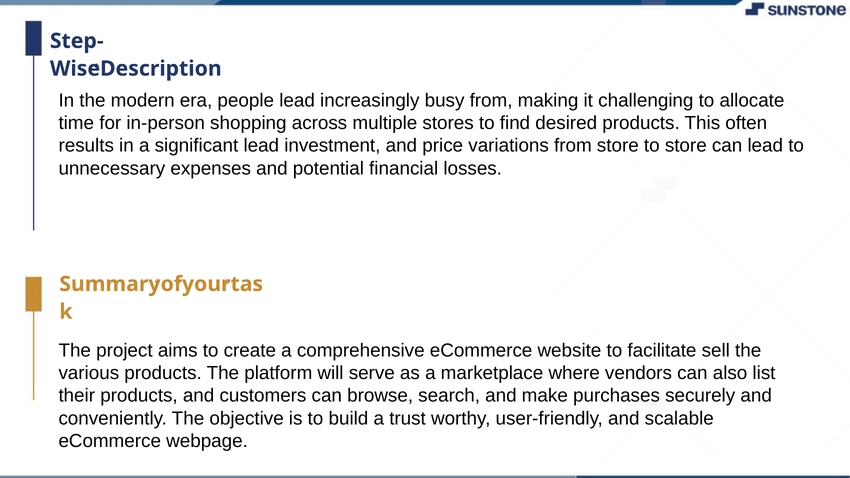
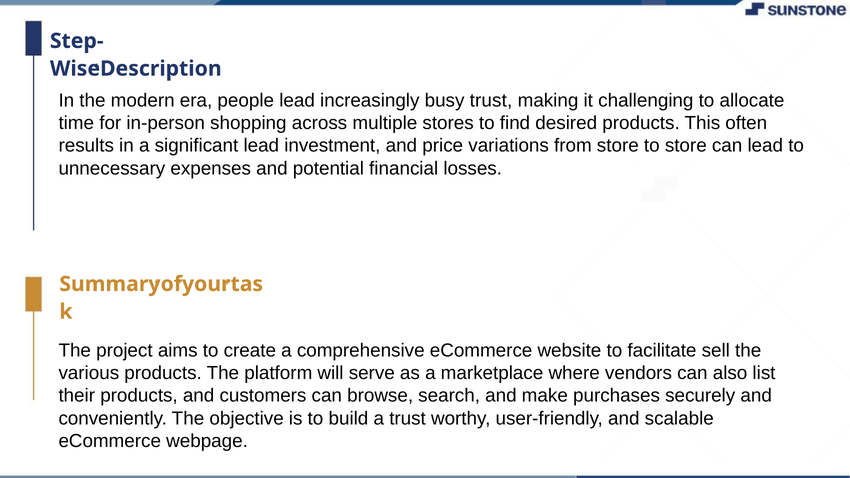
busy from: from -> trust
